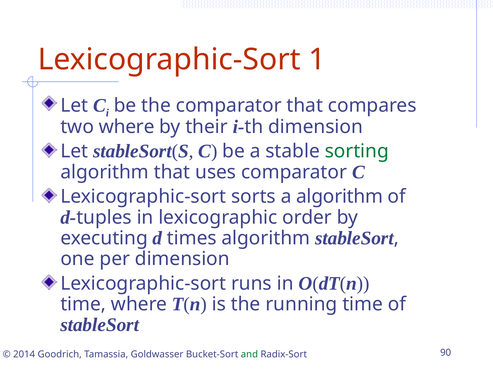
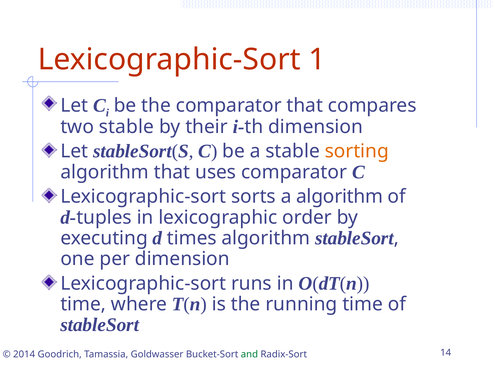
two where: where -> stable
sorting colour: green -> orange
90: 90 -> 14
